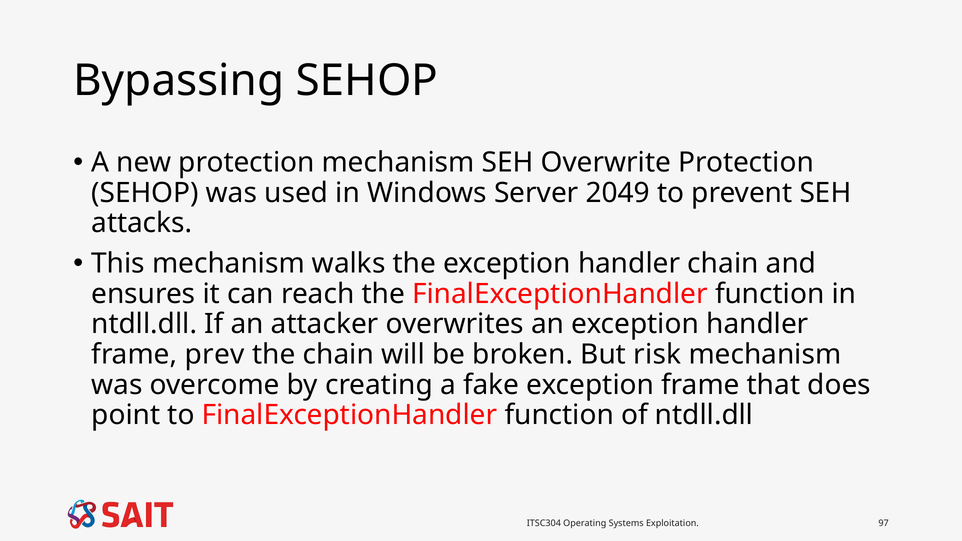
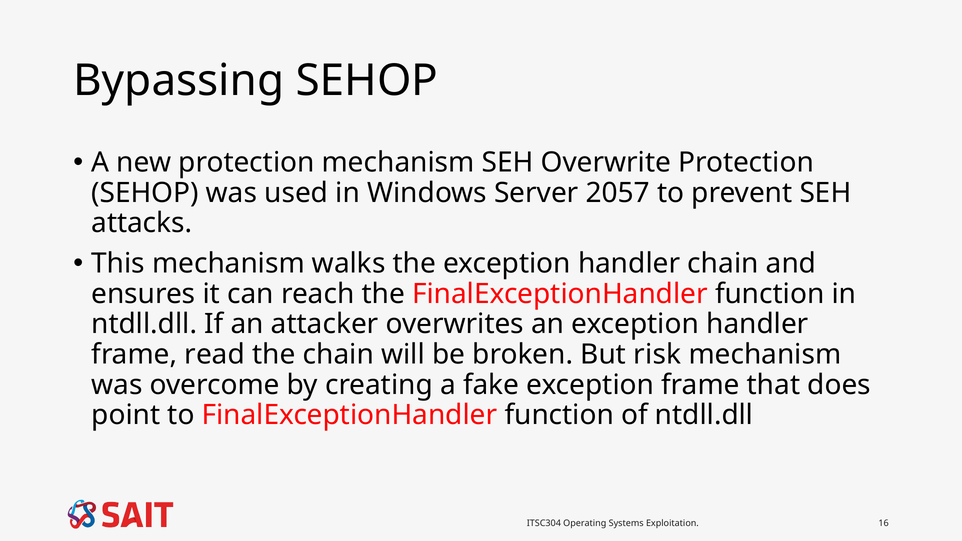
2049: 2049 -> 2057
prev: prev -> read
97: 97 -> 16
